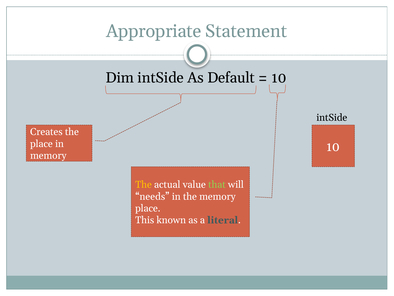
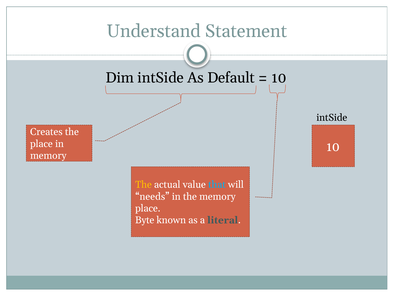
Appropriate: Appropriate -> Understand
that colour: light green -> light blue
This: This -> Byte
